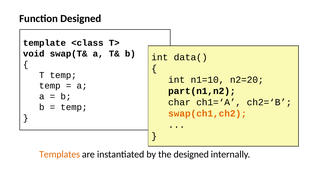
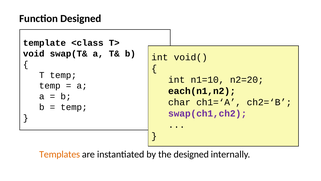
data(: data( -> void(
part(n1,n2: part(n1,n2 -> each(n1,n2
swap(ch1,ch2 colour: orange -> purple
